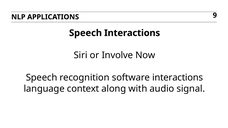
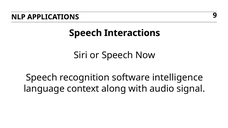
or Involve: Involve -> Speech
software interactions: interactions -> intelligence
